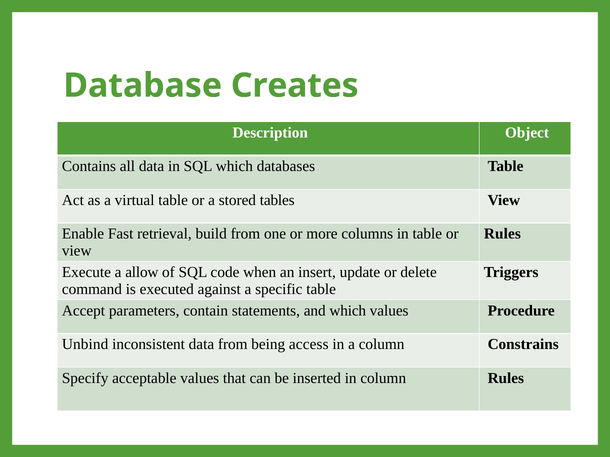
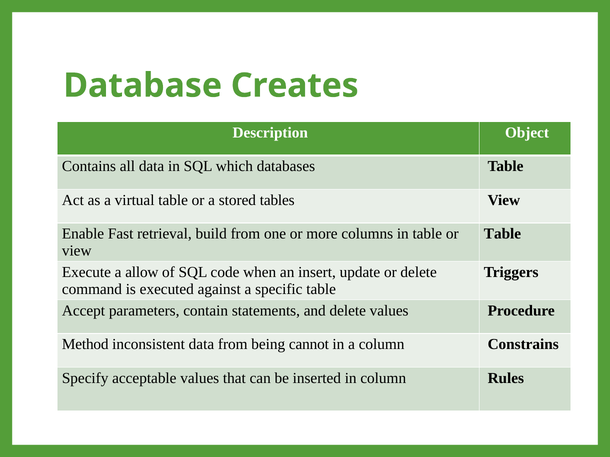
Rules at (502, 234): Rules -> Table
and which: which -> delete
Unbind: Unbind -> Method
access: access -> cannot
